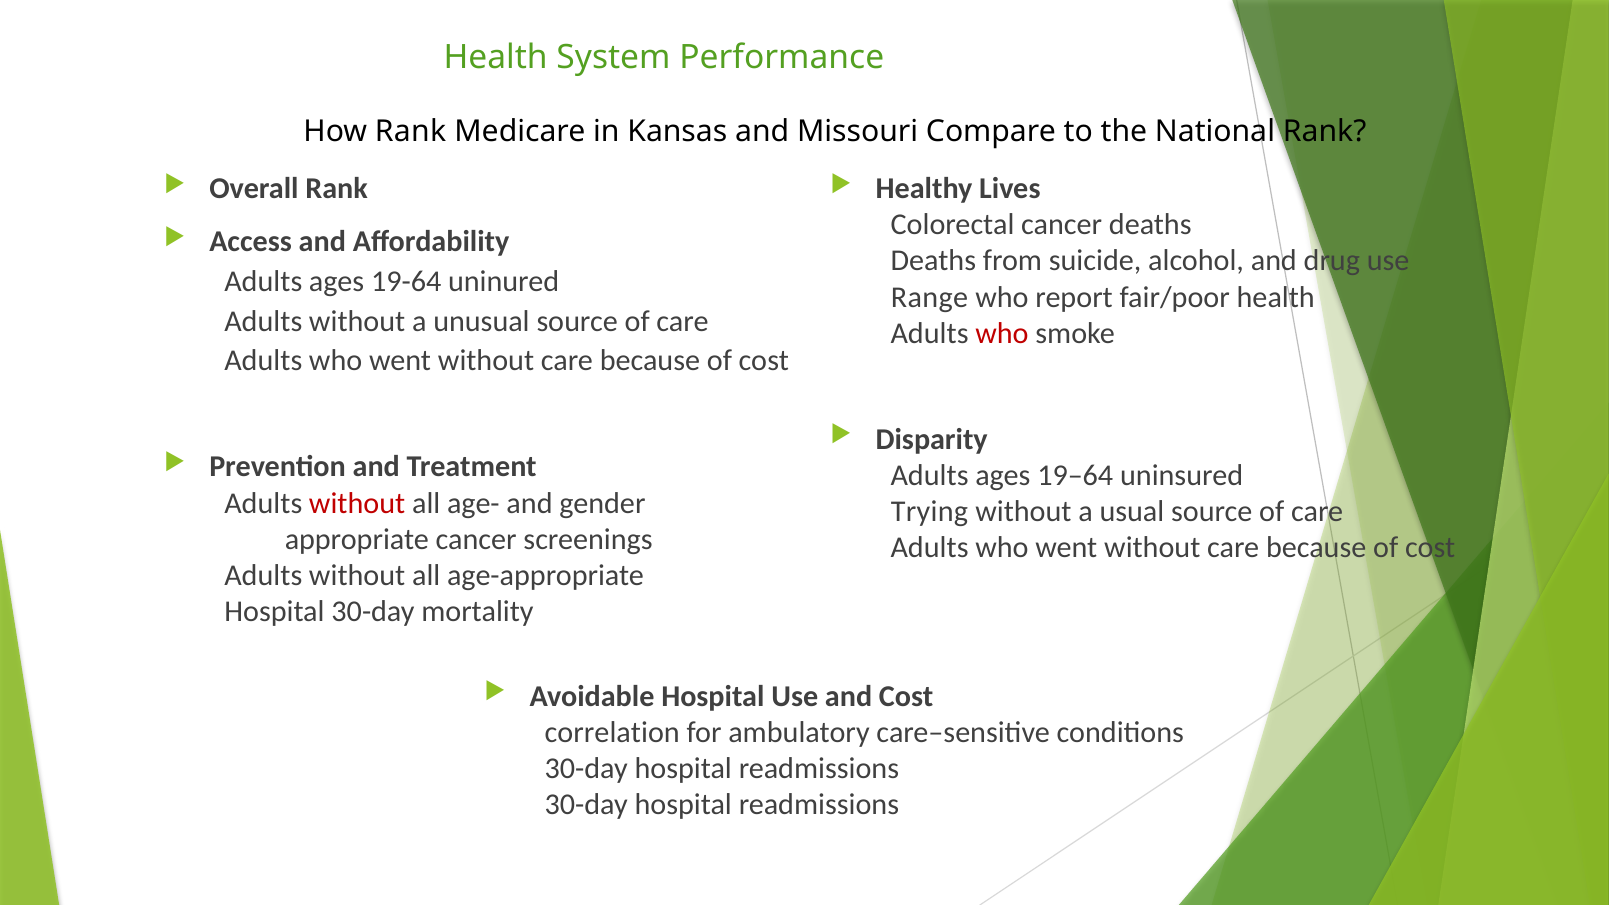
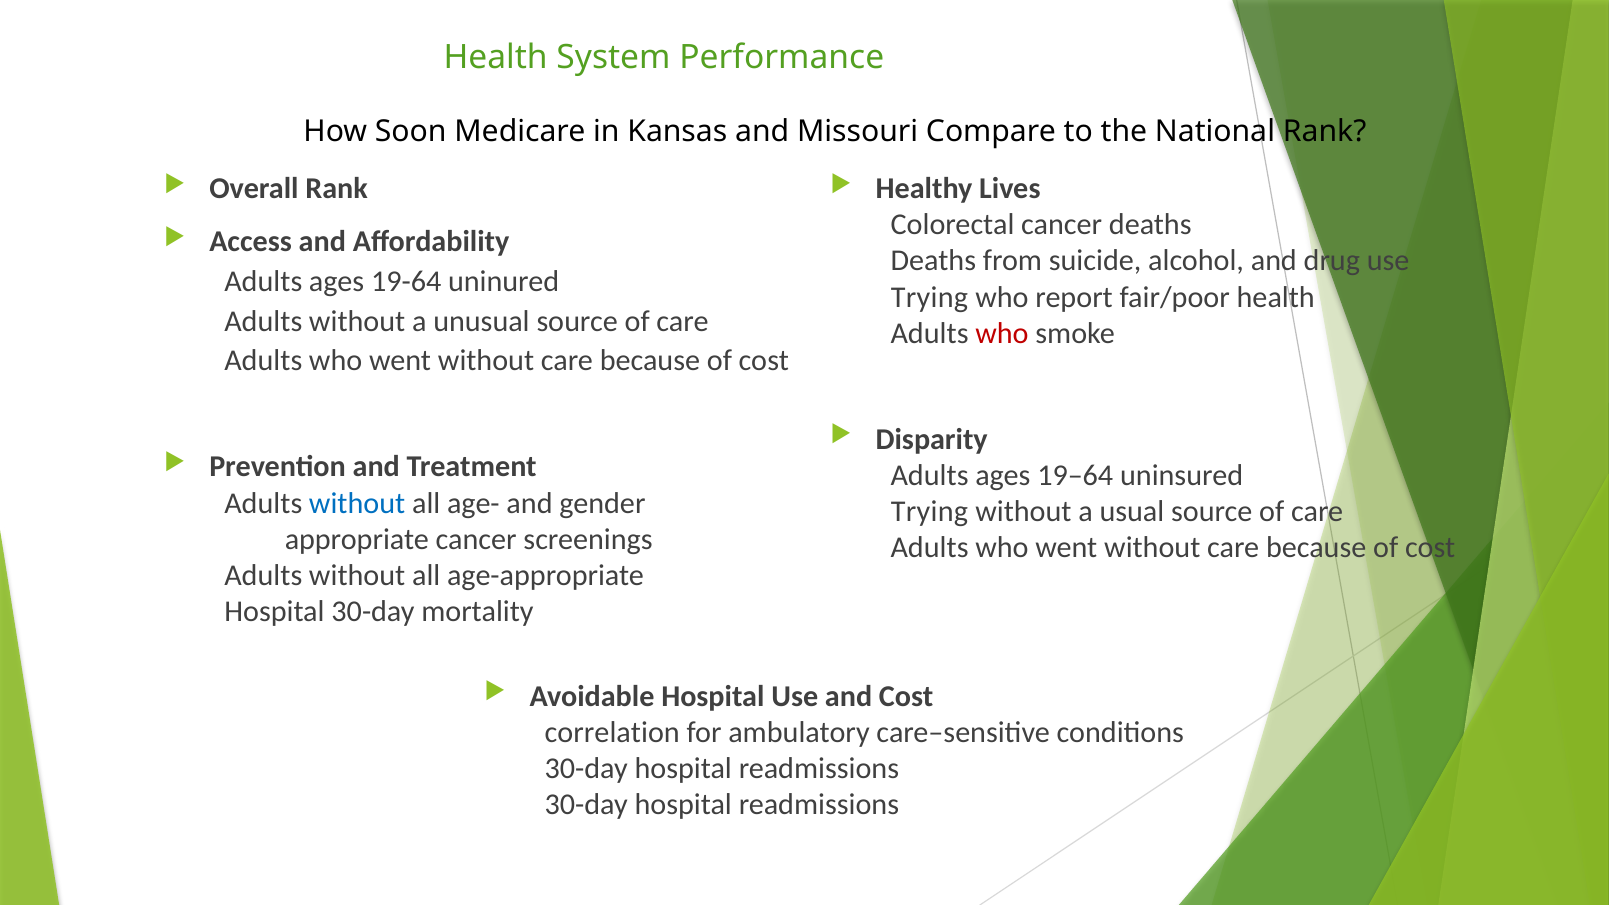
How Rank: Rank -> Soon
Range at (930, 297): Range -> Trying
without at (357, 503) colour: red -> blue
